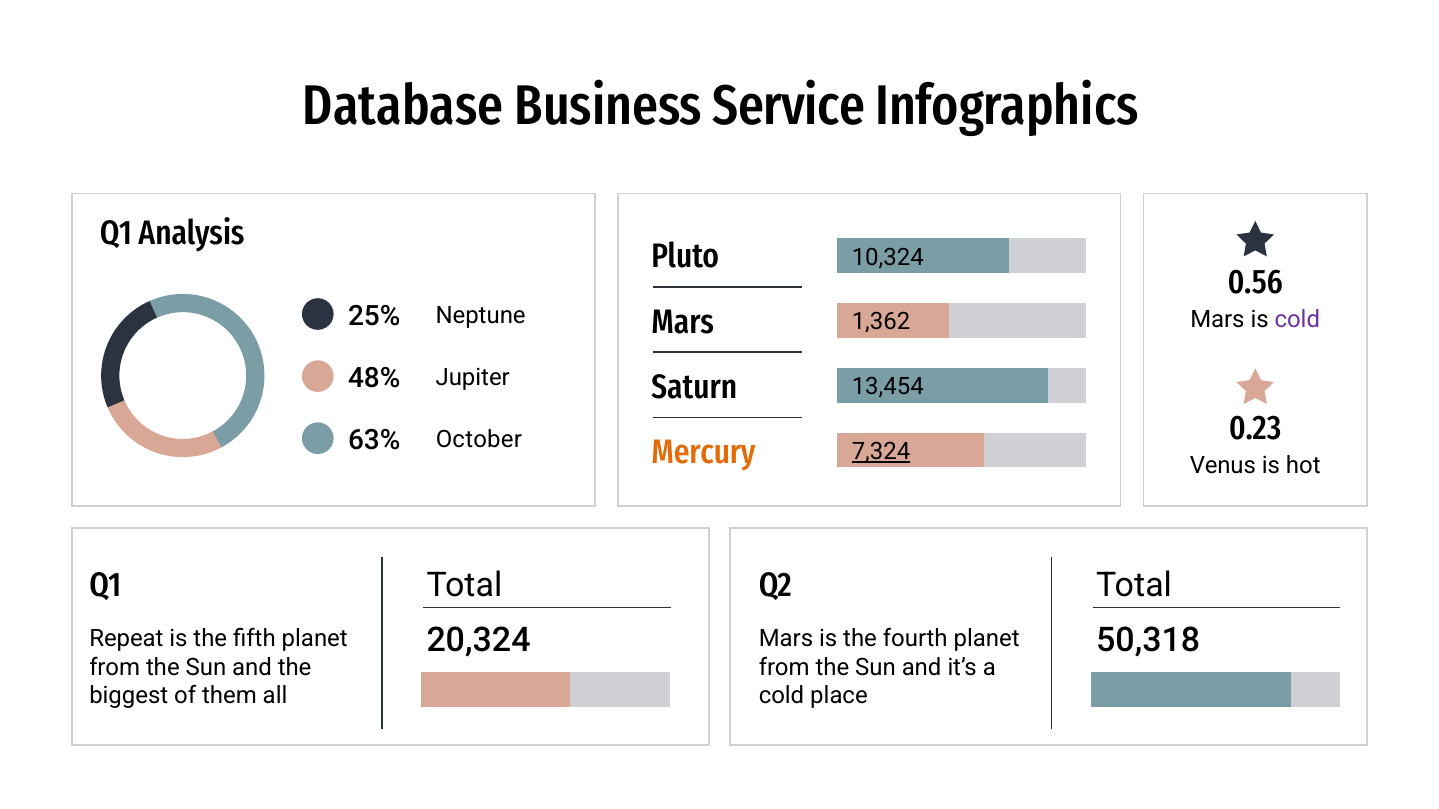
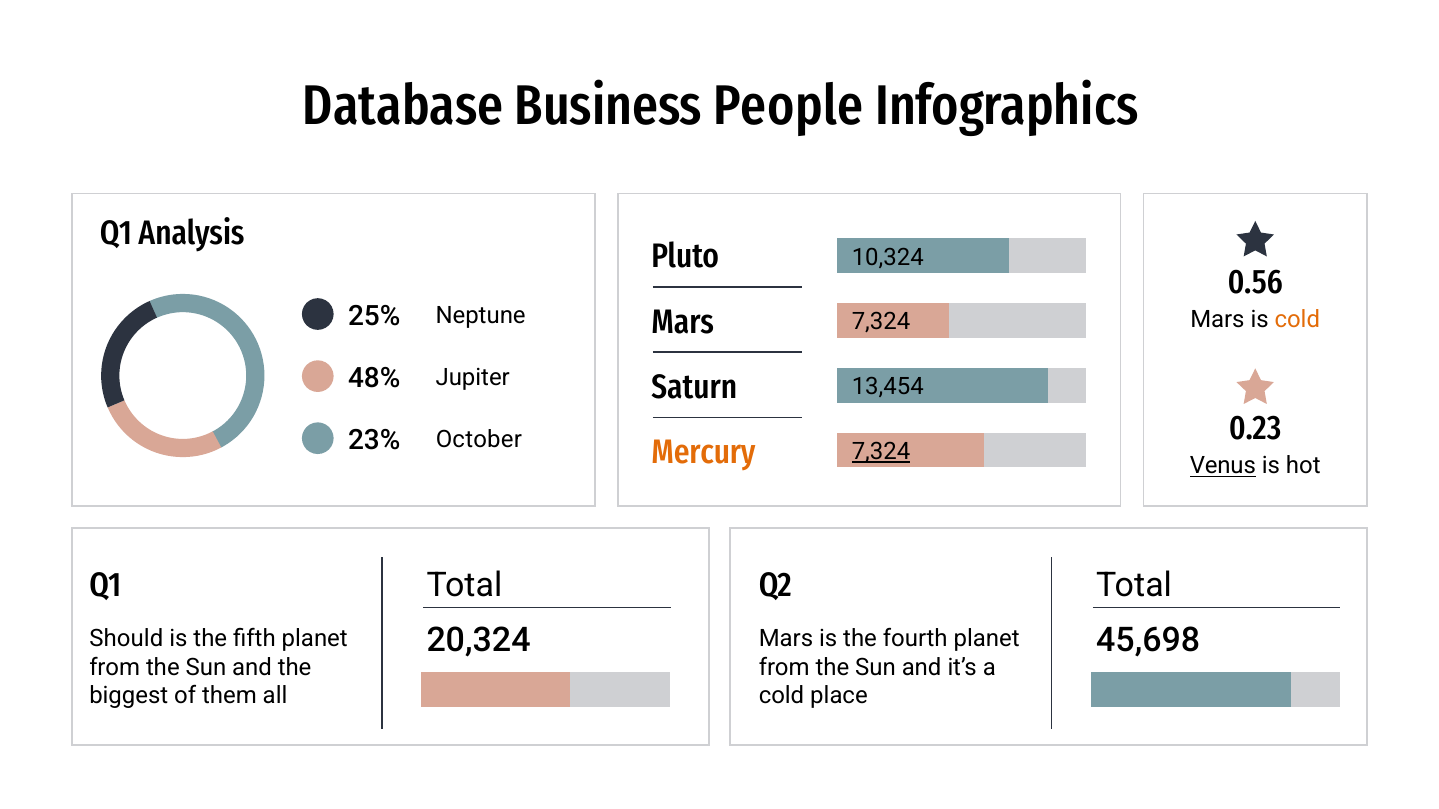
Service: Service -> People
cold at (1297, 320) colour: purple -> orange
1,362 at (881, 322): 1,362 -> 7,324
63%: 63% -> 23%
Venus underline: none -> present
50,318: 50,318 -> 45,698
Repeat: Repeat -> Should
